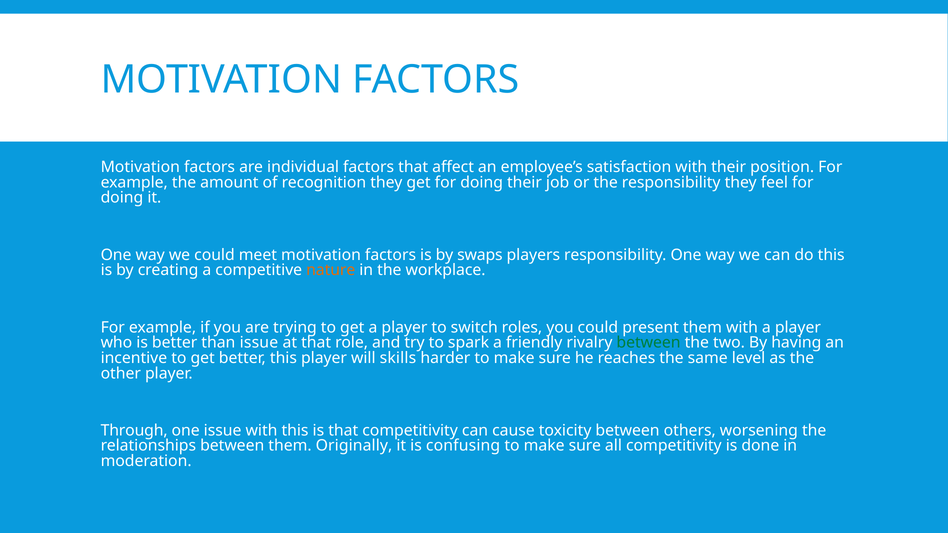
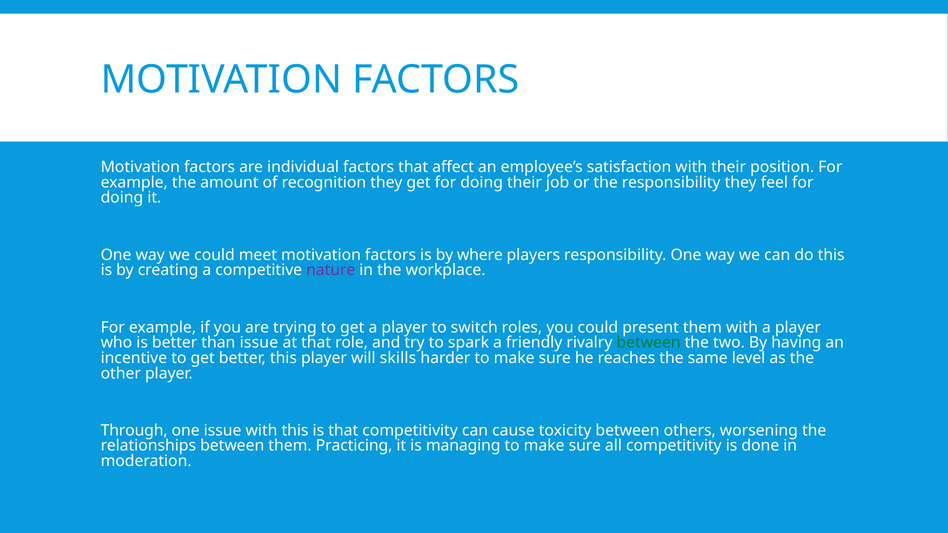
swaps: swaps -> where
nature colour: orange -> purple
Originally: Originally -> Practicing
confusing: confusing -> managing
